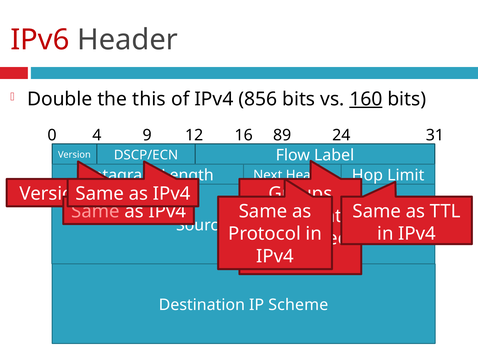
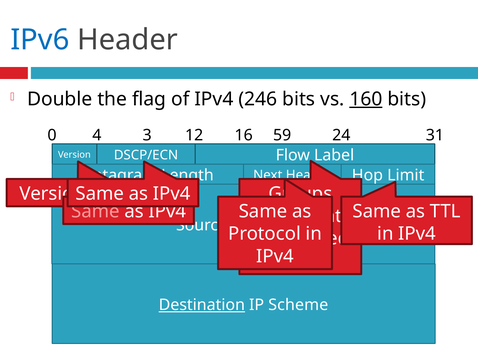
IPv6 colour: red -> blue
this: this -> flag
856: 856 -> 246
9: 9 -> 3
89: 89 -> 59
Destination underline: none -> present
